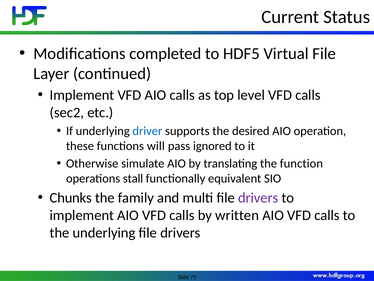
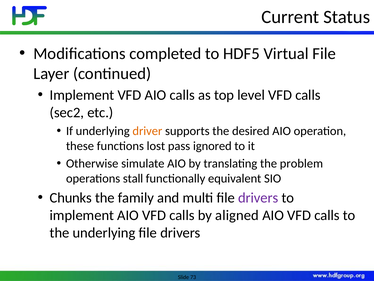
driver colour: blue -> orange
will: will -> lost
function: function -> problem
written: written -> aligned
